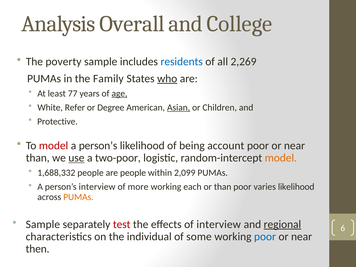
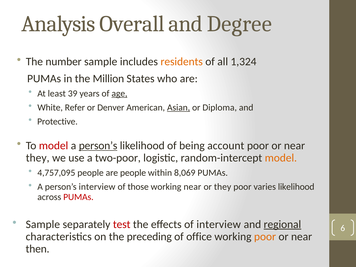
College: College -> Degree
poverty: poverty -> number
residents colour: blue -> orange
2,269: 2,269 -> 1,324
Family: Family -> Million
who underline: present -> none
77: 77 -> 39
Degree: Degree -> Denver
Children: Children -> Diploma
person’s at (98, 146) underline: none -> present
than at (38, 158): than -> they
use underline: present -> none
1,688,332: 1,688,332 -> 4,757,095
2,099: 2,099 -> 8,069
more: more -> those
working each: each -> near
or than: than -> they
PUMAs at (78, 197) colour: orange -> red
individual: individual -> preceding
some: some -> office
poor at (265, 237) colour: blue -> orange
